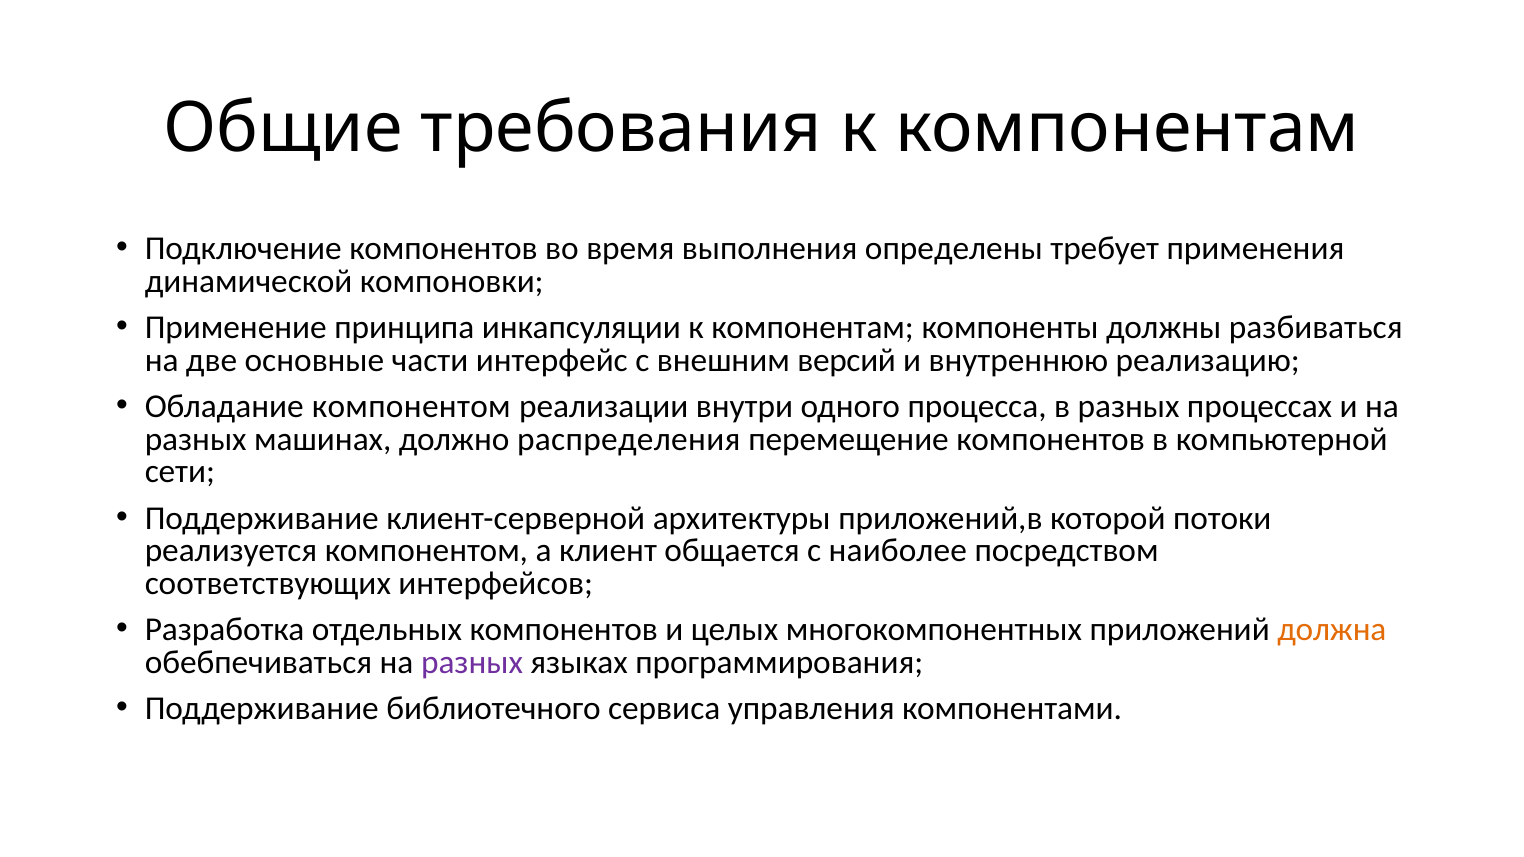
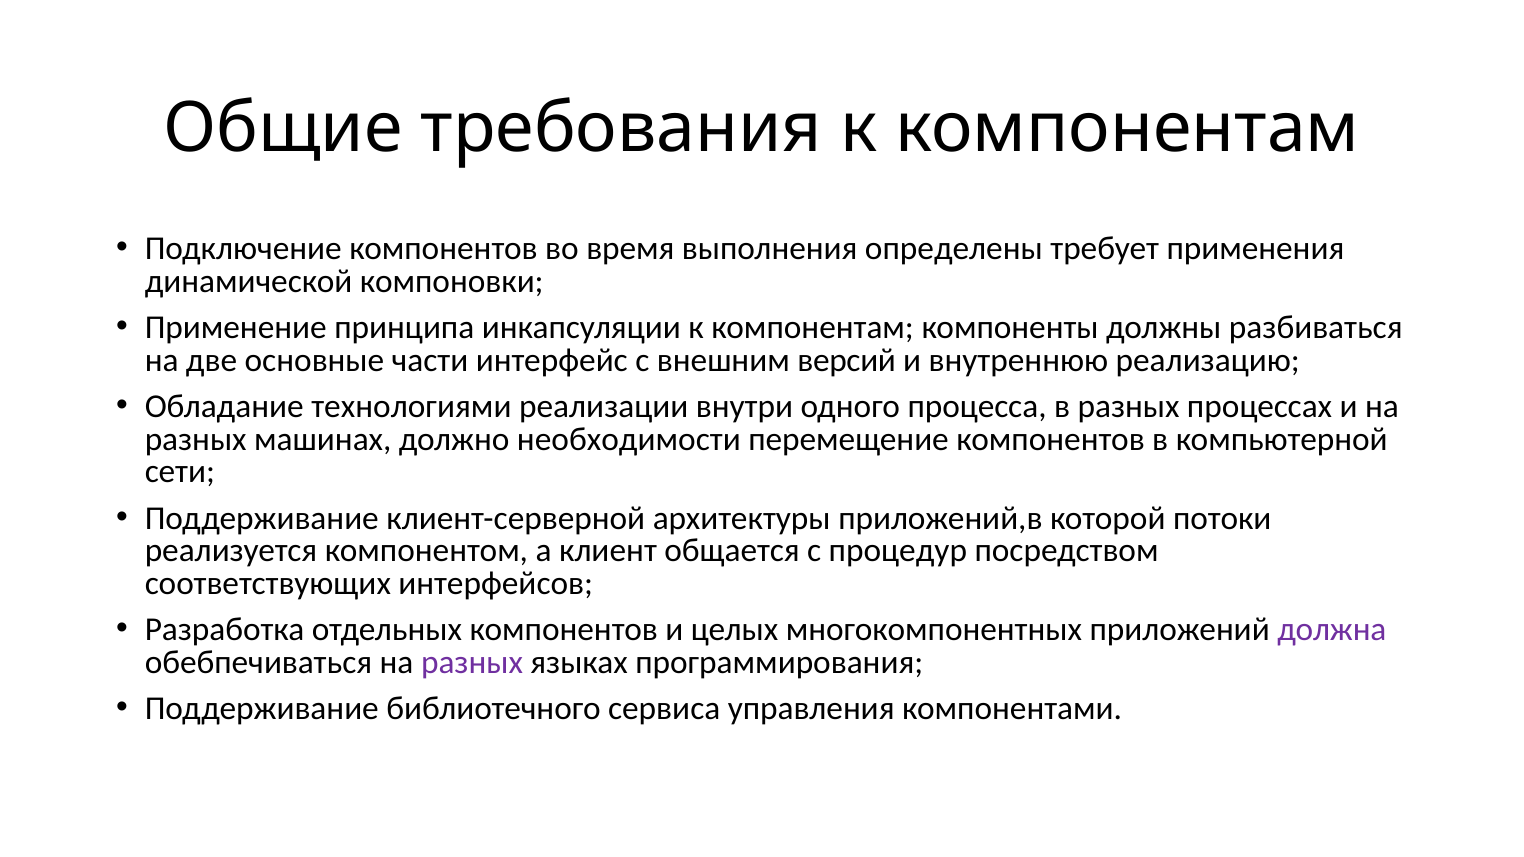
Обладание компонентом: компонентом -> технологиями
распределения: распределения -> необходимости
наиболее: наиболее -> процедур
должна colour: orange -> purple
